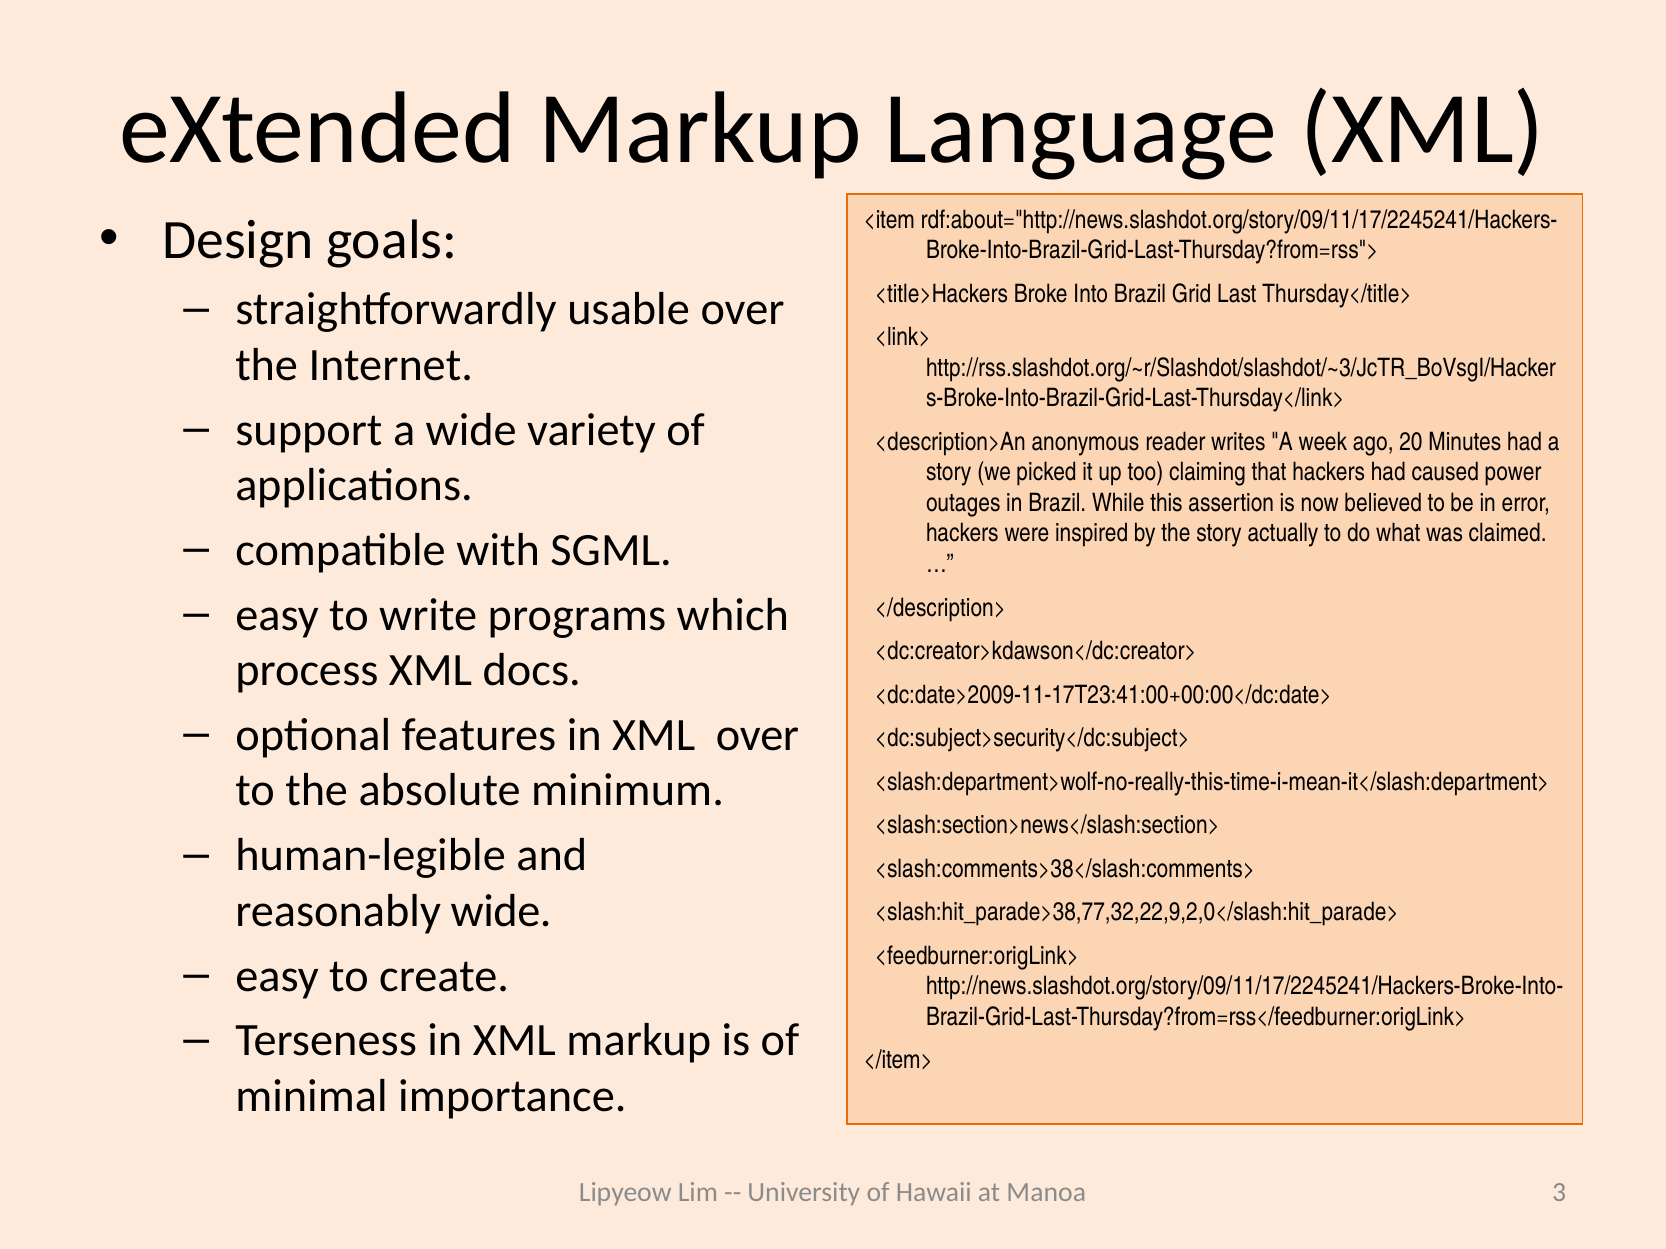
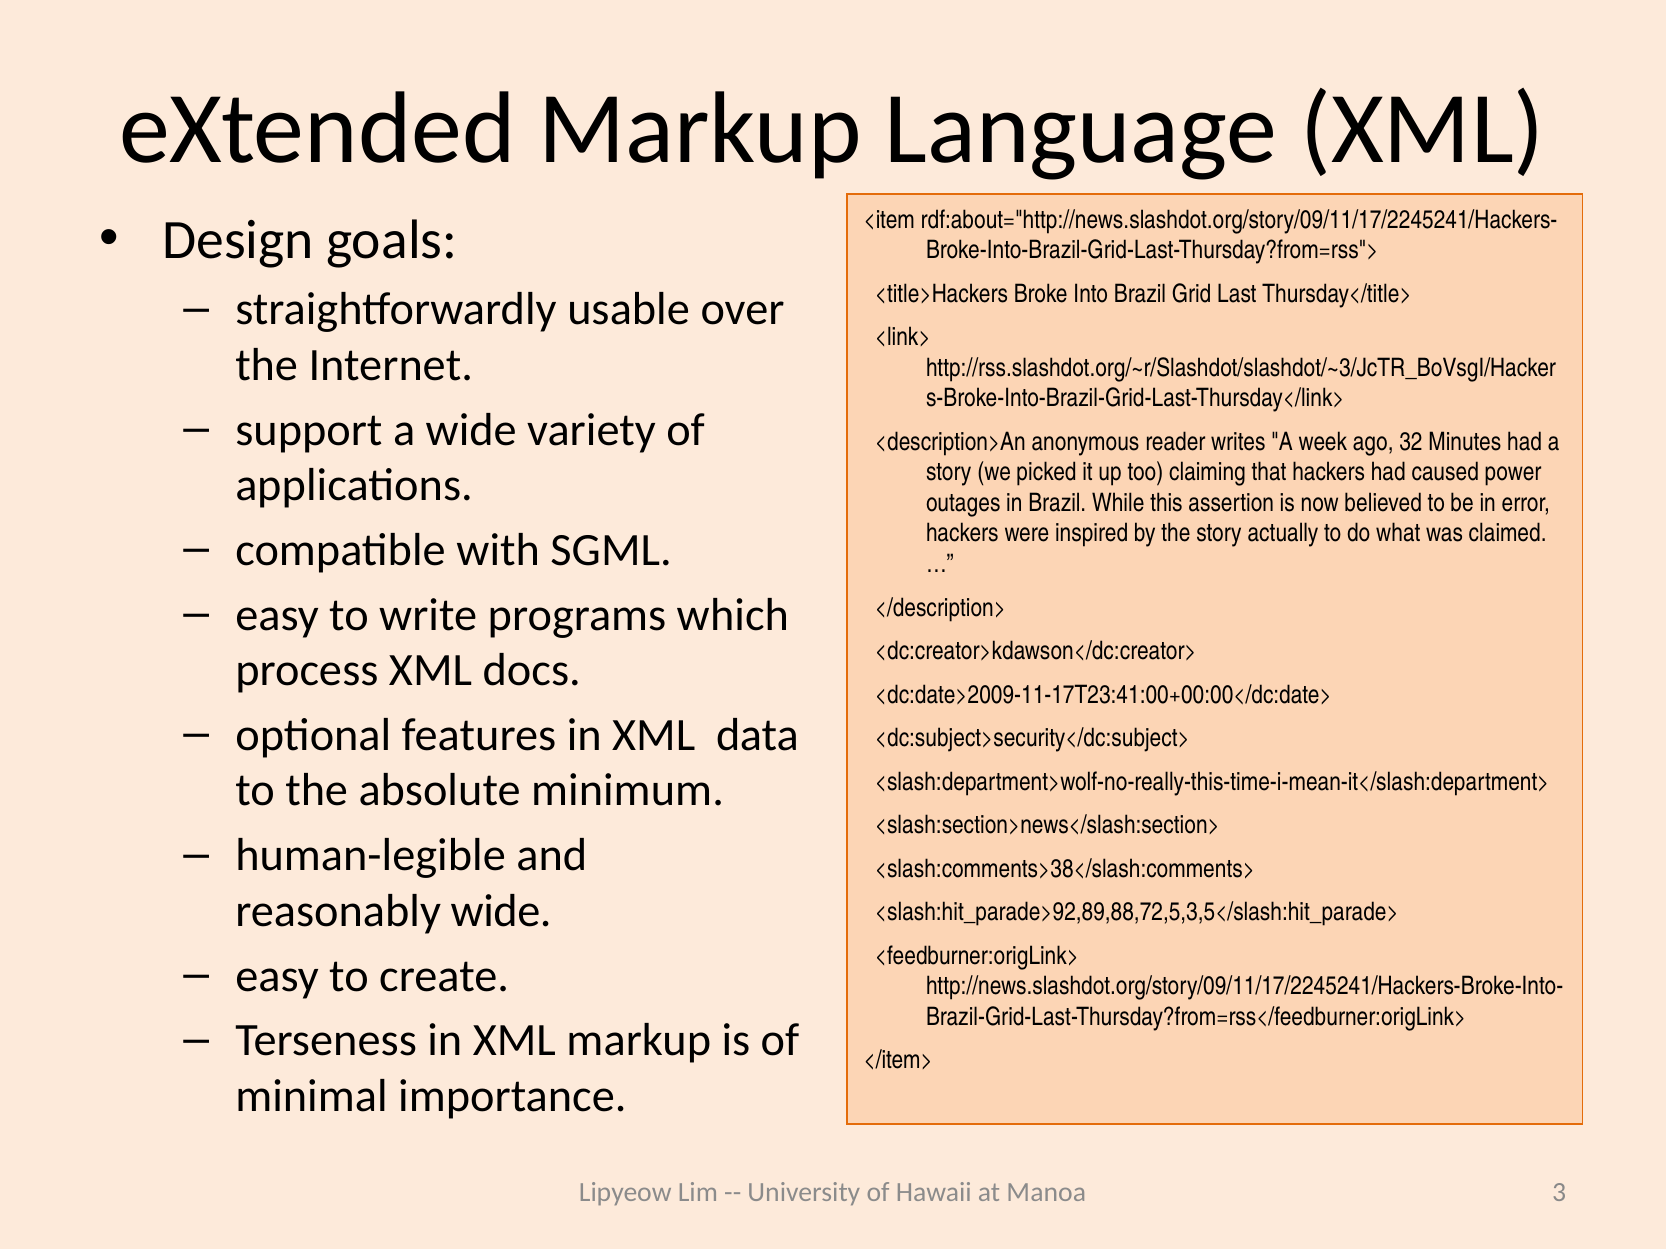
20: 20 -> 32
XML over: over -> data
<slash:hit_parade>38,77,32,22,9,2,0</slash:hit_parade>: <slash:hit_parade>38,77,32,22,9,2,0</slash:hit_parade> -> <slash:hit_parade>92,89,88,72,5,3,5</slash:hit_parade>
